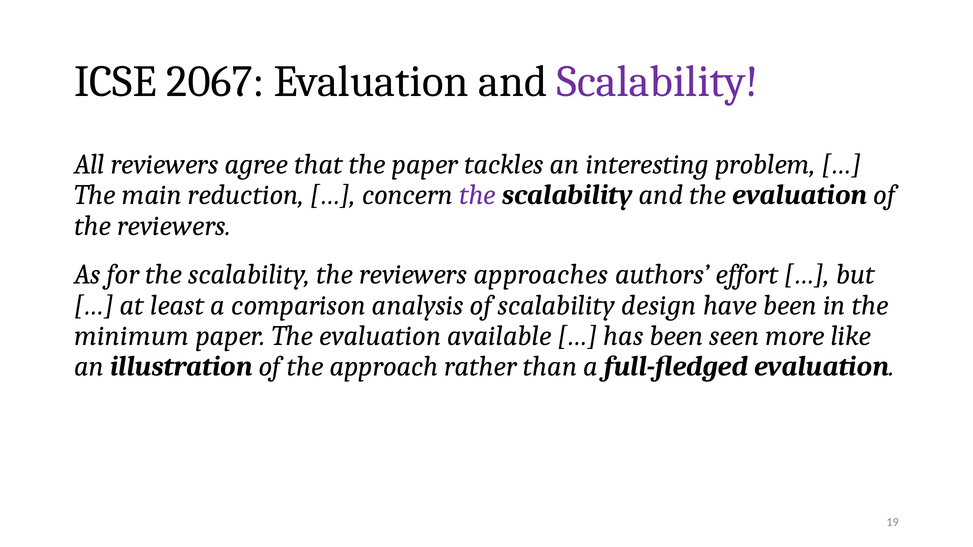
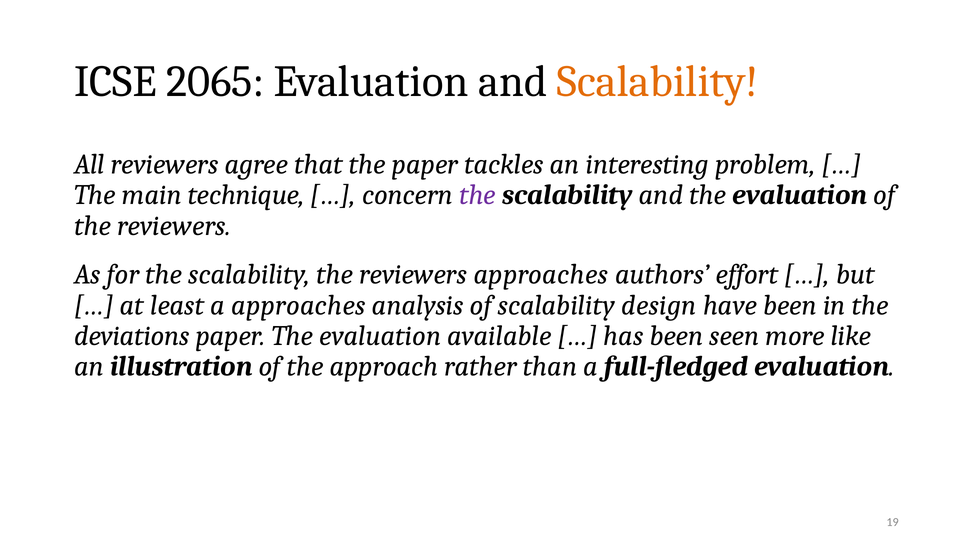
2067: 2067 -> 2065
Scalability at (658, 82) colour: purple -> orange
reduction: reduction -> technique
a comparison: comparison -> approaches
minimum: minimum -> deviations
